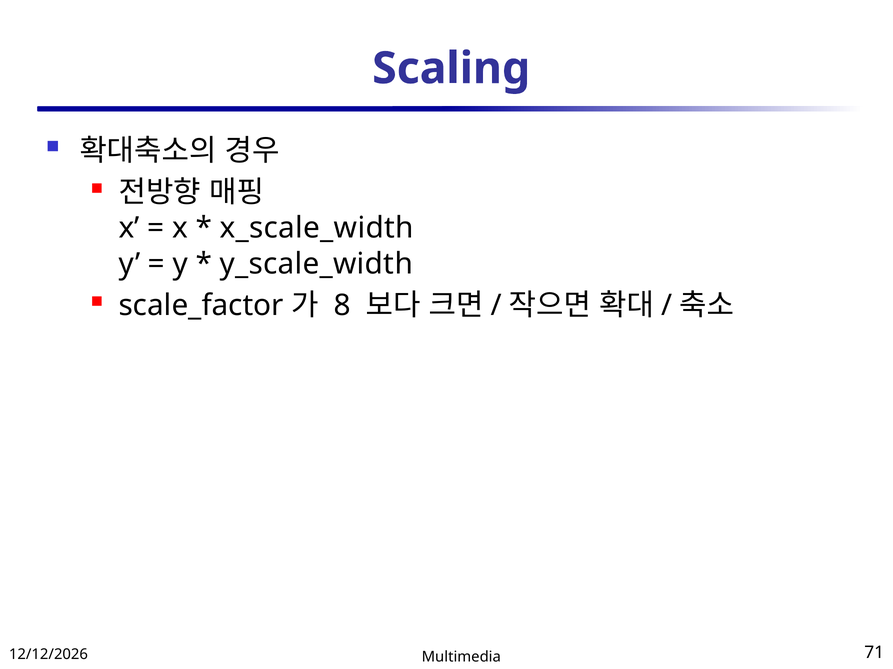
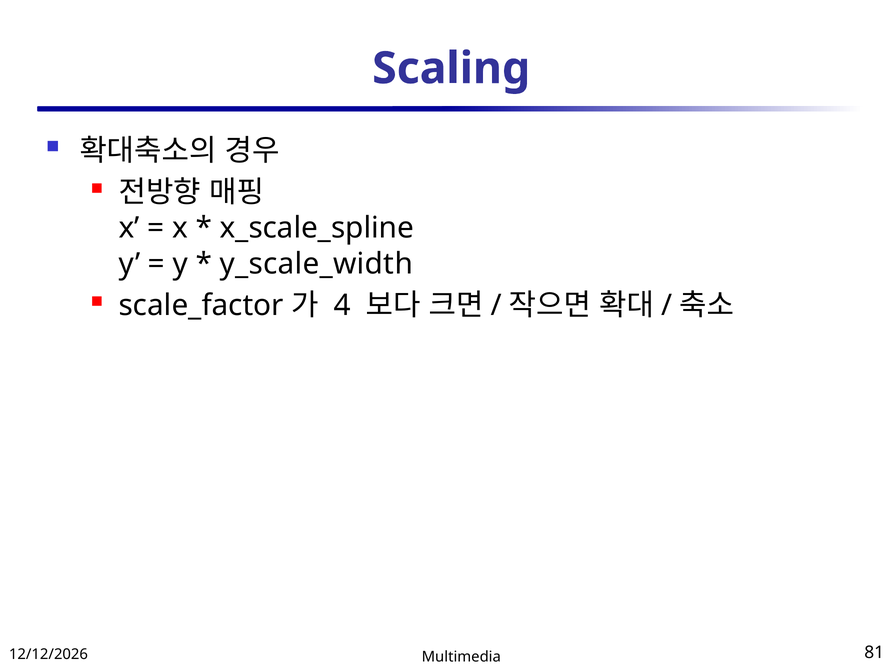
x_scale_width: x_scale_width -> x_scale_spline
8: 8 -> 4
71: 71 -> 81
